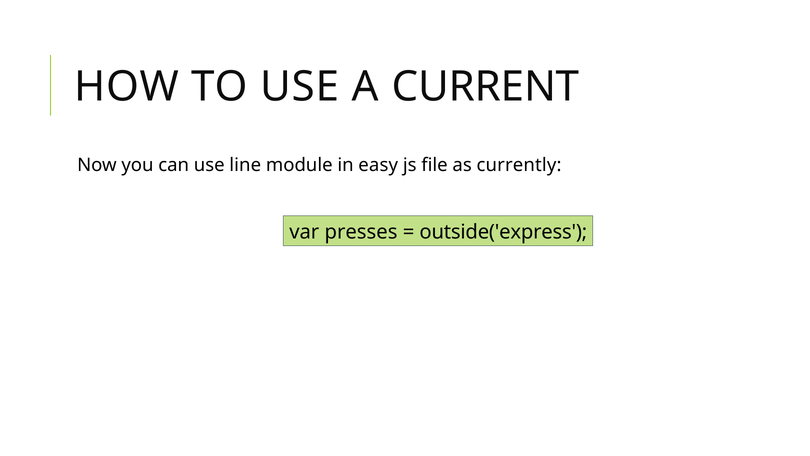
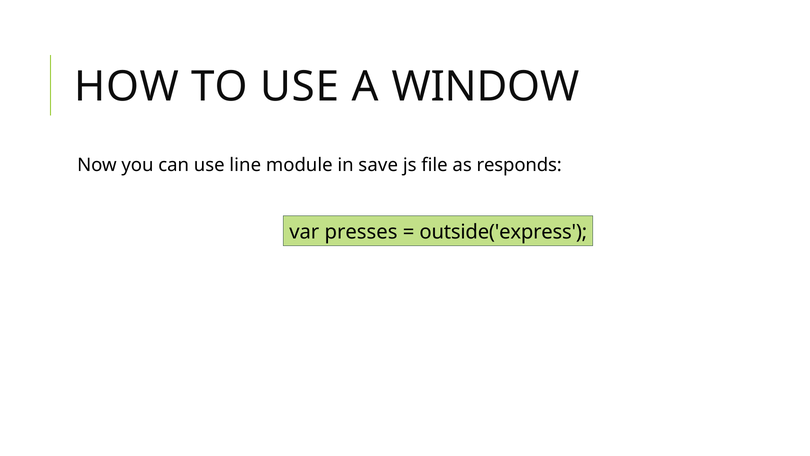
CURRENT: CURRENT -> WINDOW
easy: easy -> save
currently: currently -> responds
